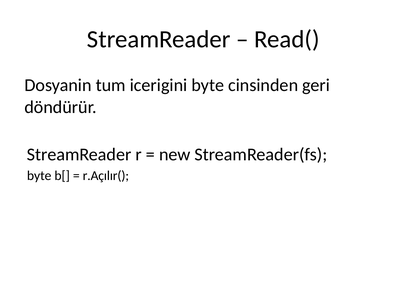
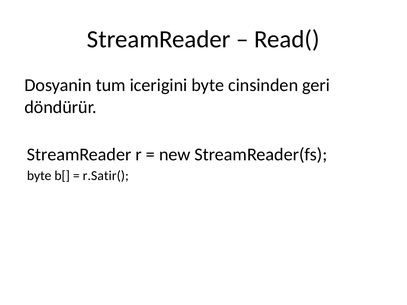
r.Açılır(: r.Açılır( -> r.Satir(
